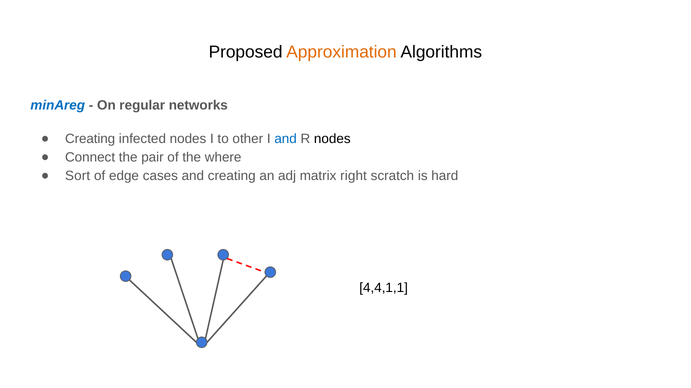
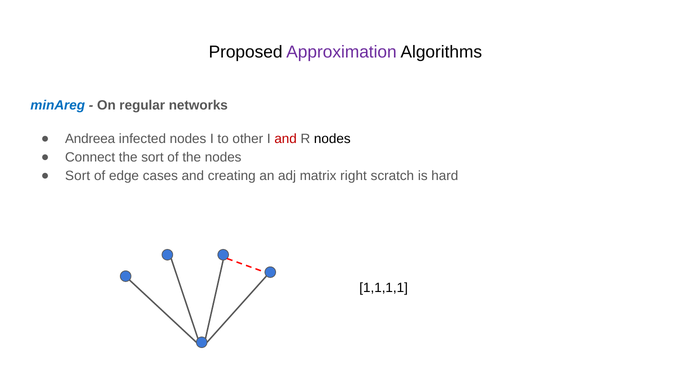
Approximation colour: orange -> purple
Creating at (90, 139): Creating -> Andreea
and at (286, 139) colour: blue -> red
the pair: pair -> sort
the where: where -> nodes
4,4,1,1: 4,4,1,1 -> 1,1,1,1
